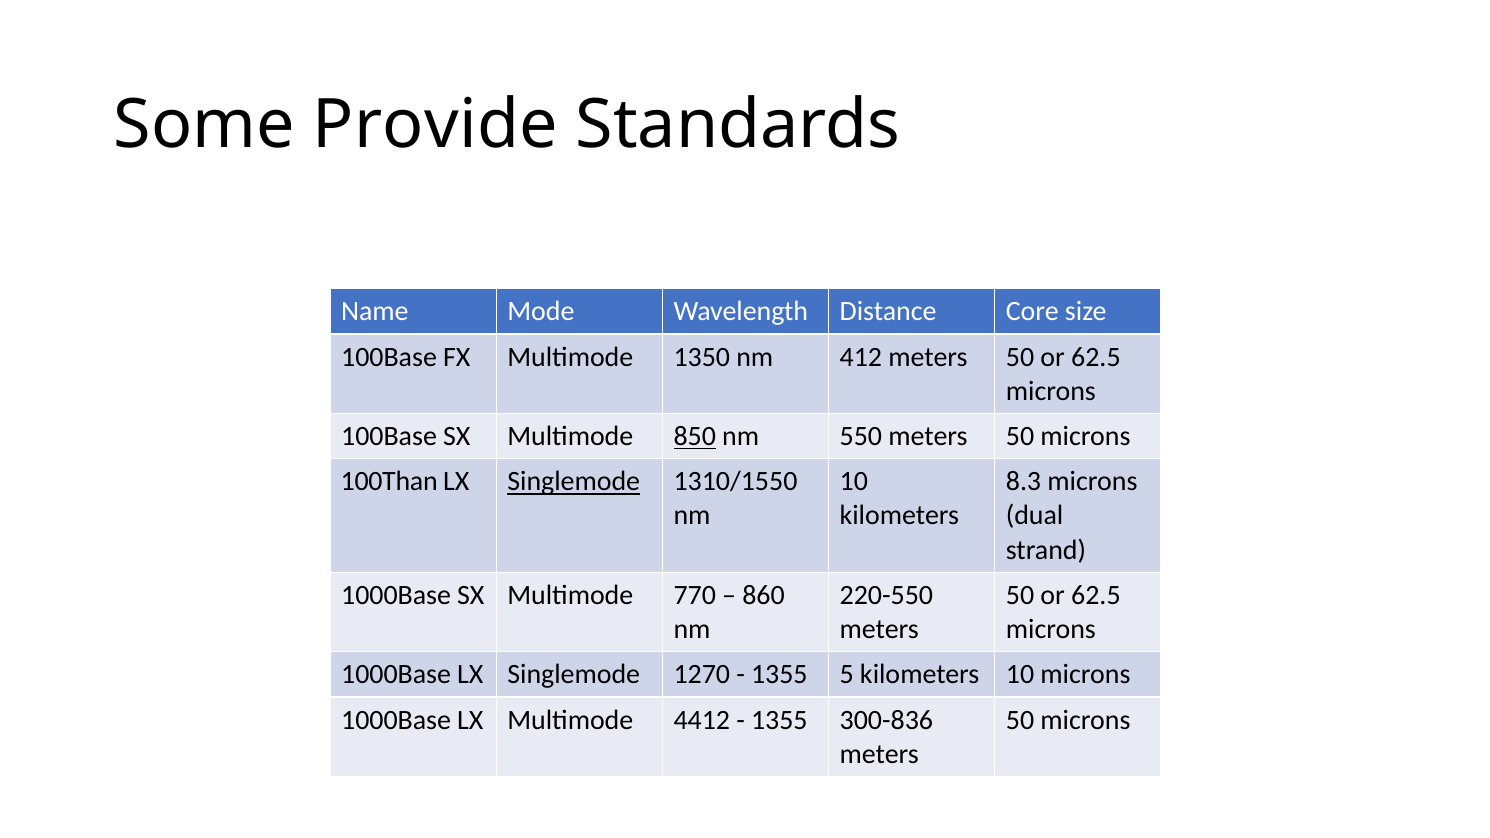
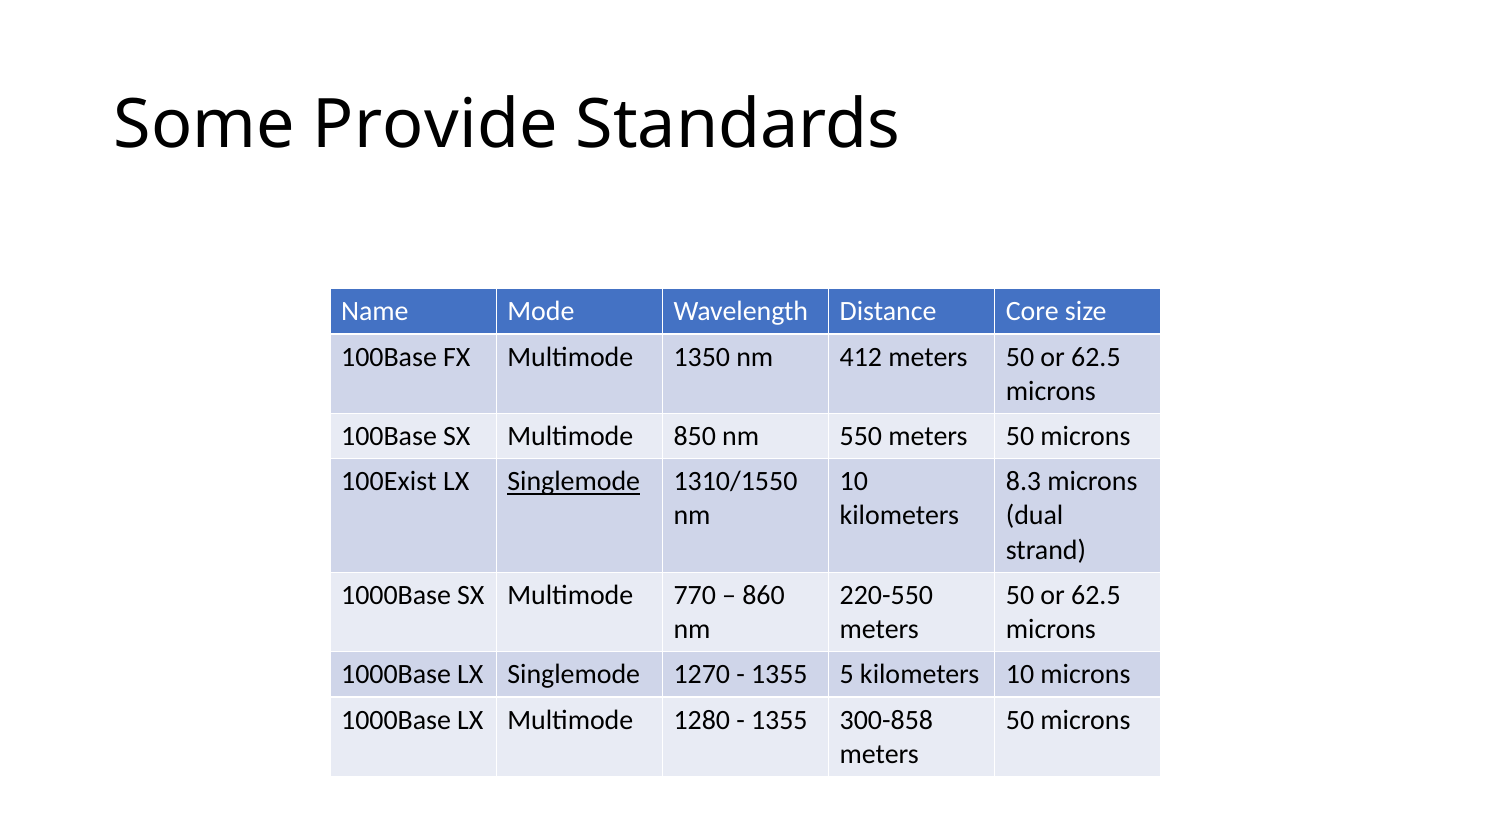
850 underline: present -> none
100Than: 100Than -> 100Exist
4412: 4412 -> 1280
300-836: 300-836 -> 300-858
